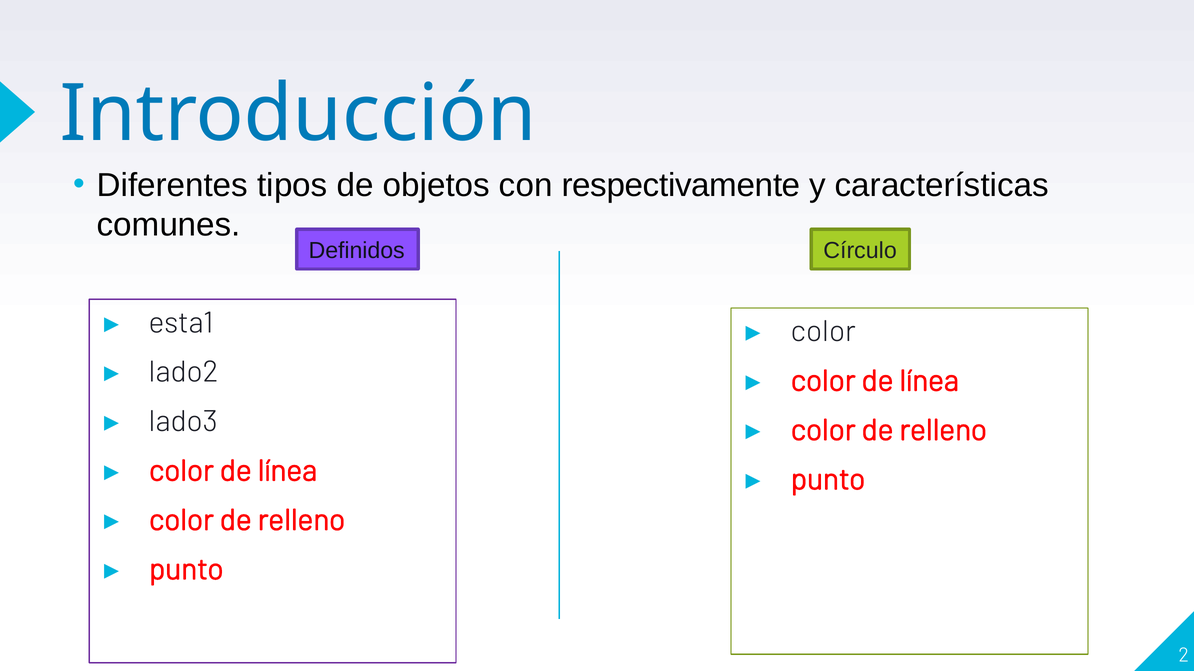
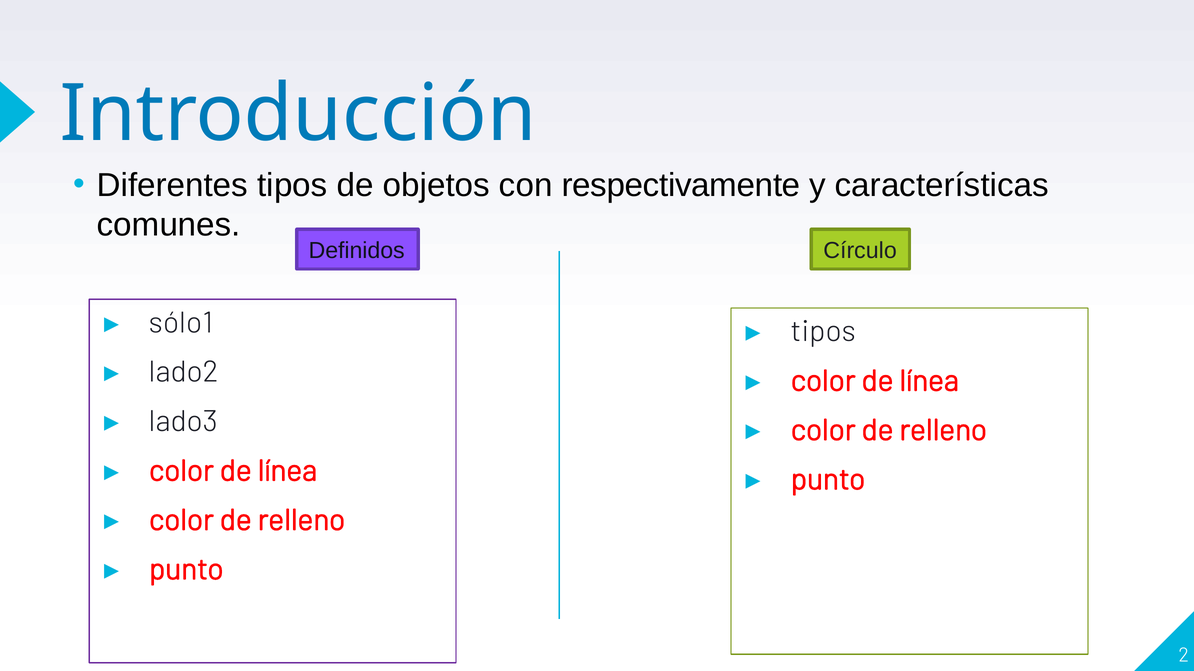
esta1: esta1 -> sólo1
color at (823, 332): color -> tipos
